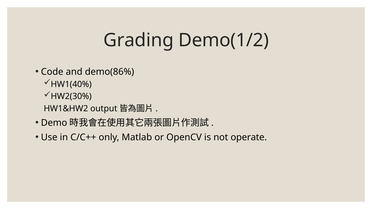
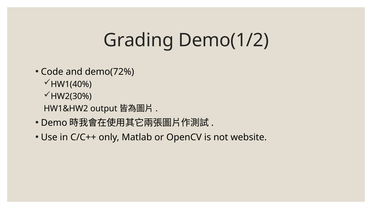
demo(86%: demo(86% -> demo(72%
operate: operate -> website
